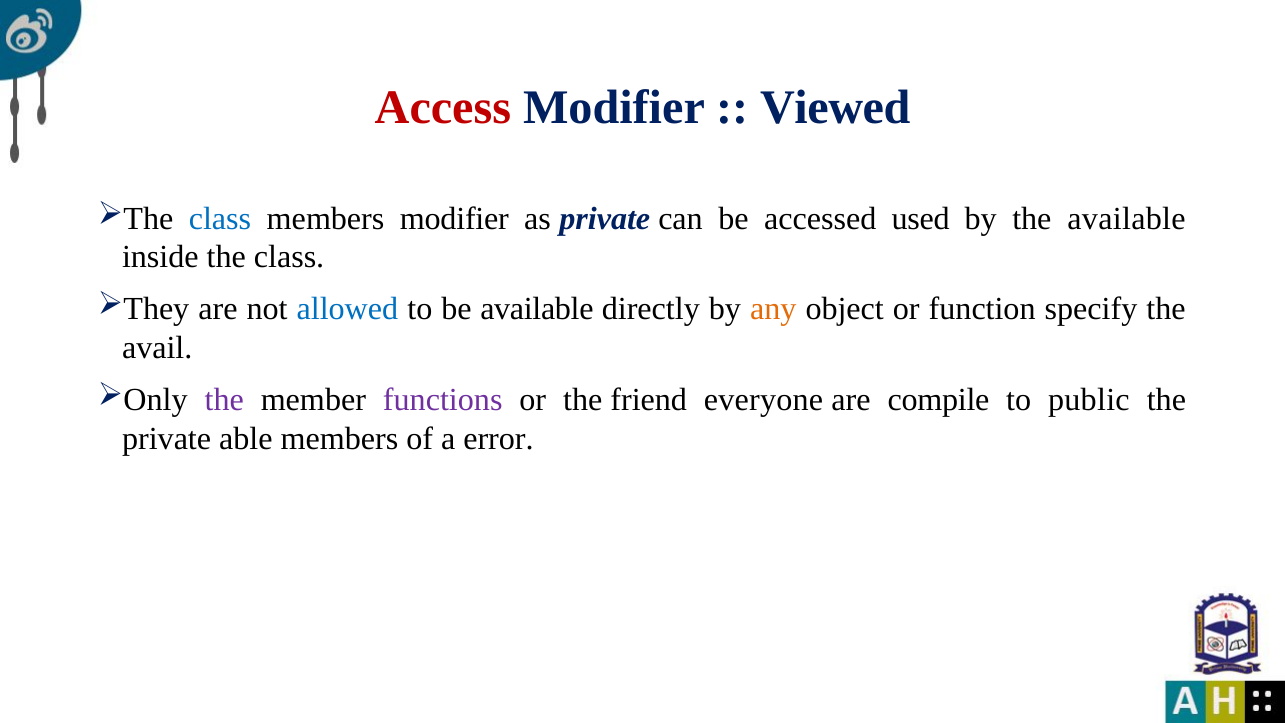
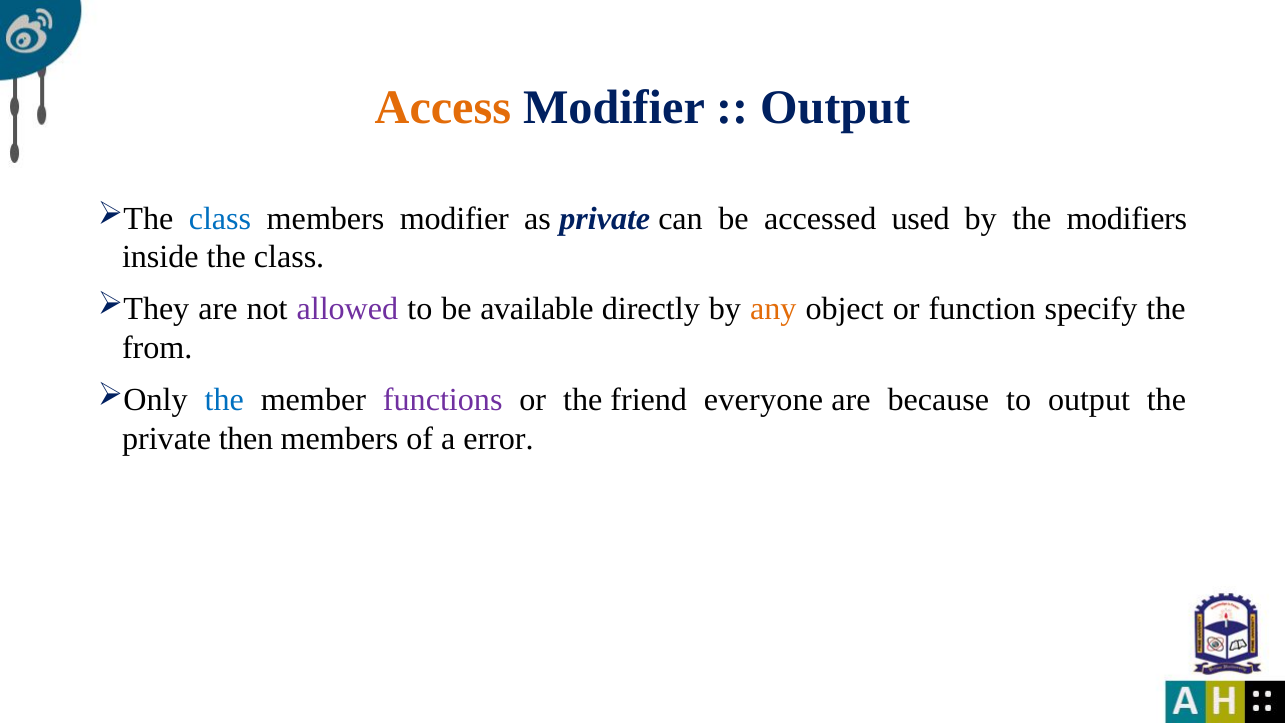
Access colour: red -> orange
Viewed at (835, 108): Viewed -> Output
the available: available -> modifiers
allowed colour: blue -> purple
avail: avail -> from
the at (224, 400) colour: purple -> blue
compile: compile -> because
to public: public -> output
able: able -> then
